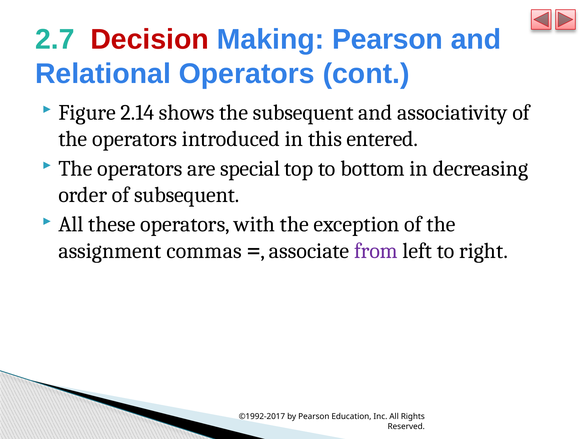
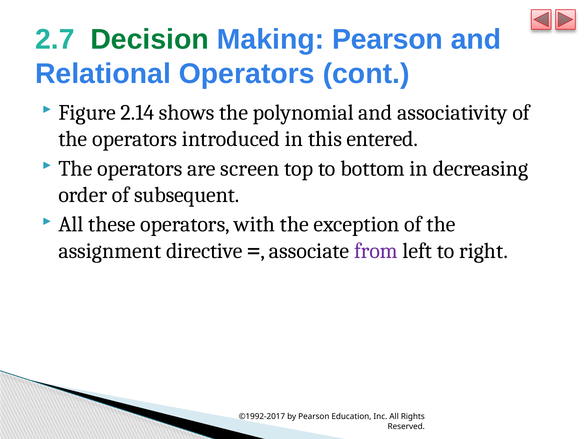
Decision colour: red -> green
the subsequent: subsequent -> polynomial
special: special -> screen
commas: commas -> directive
